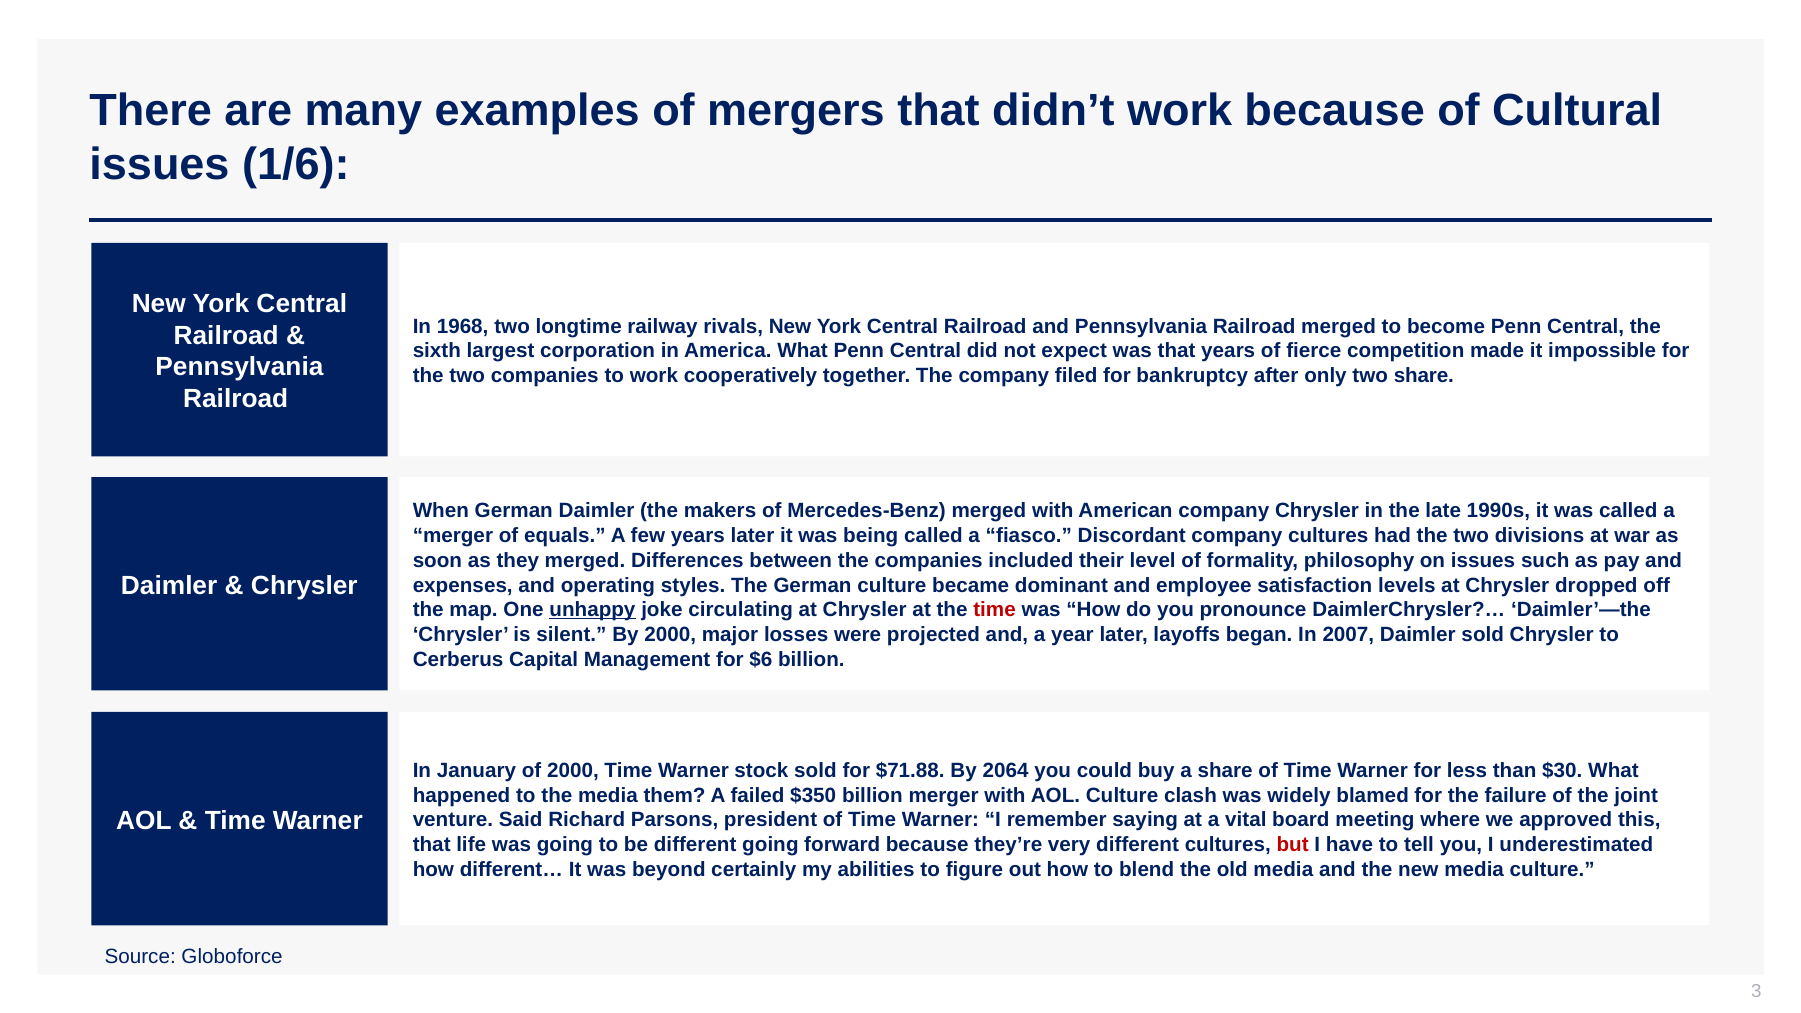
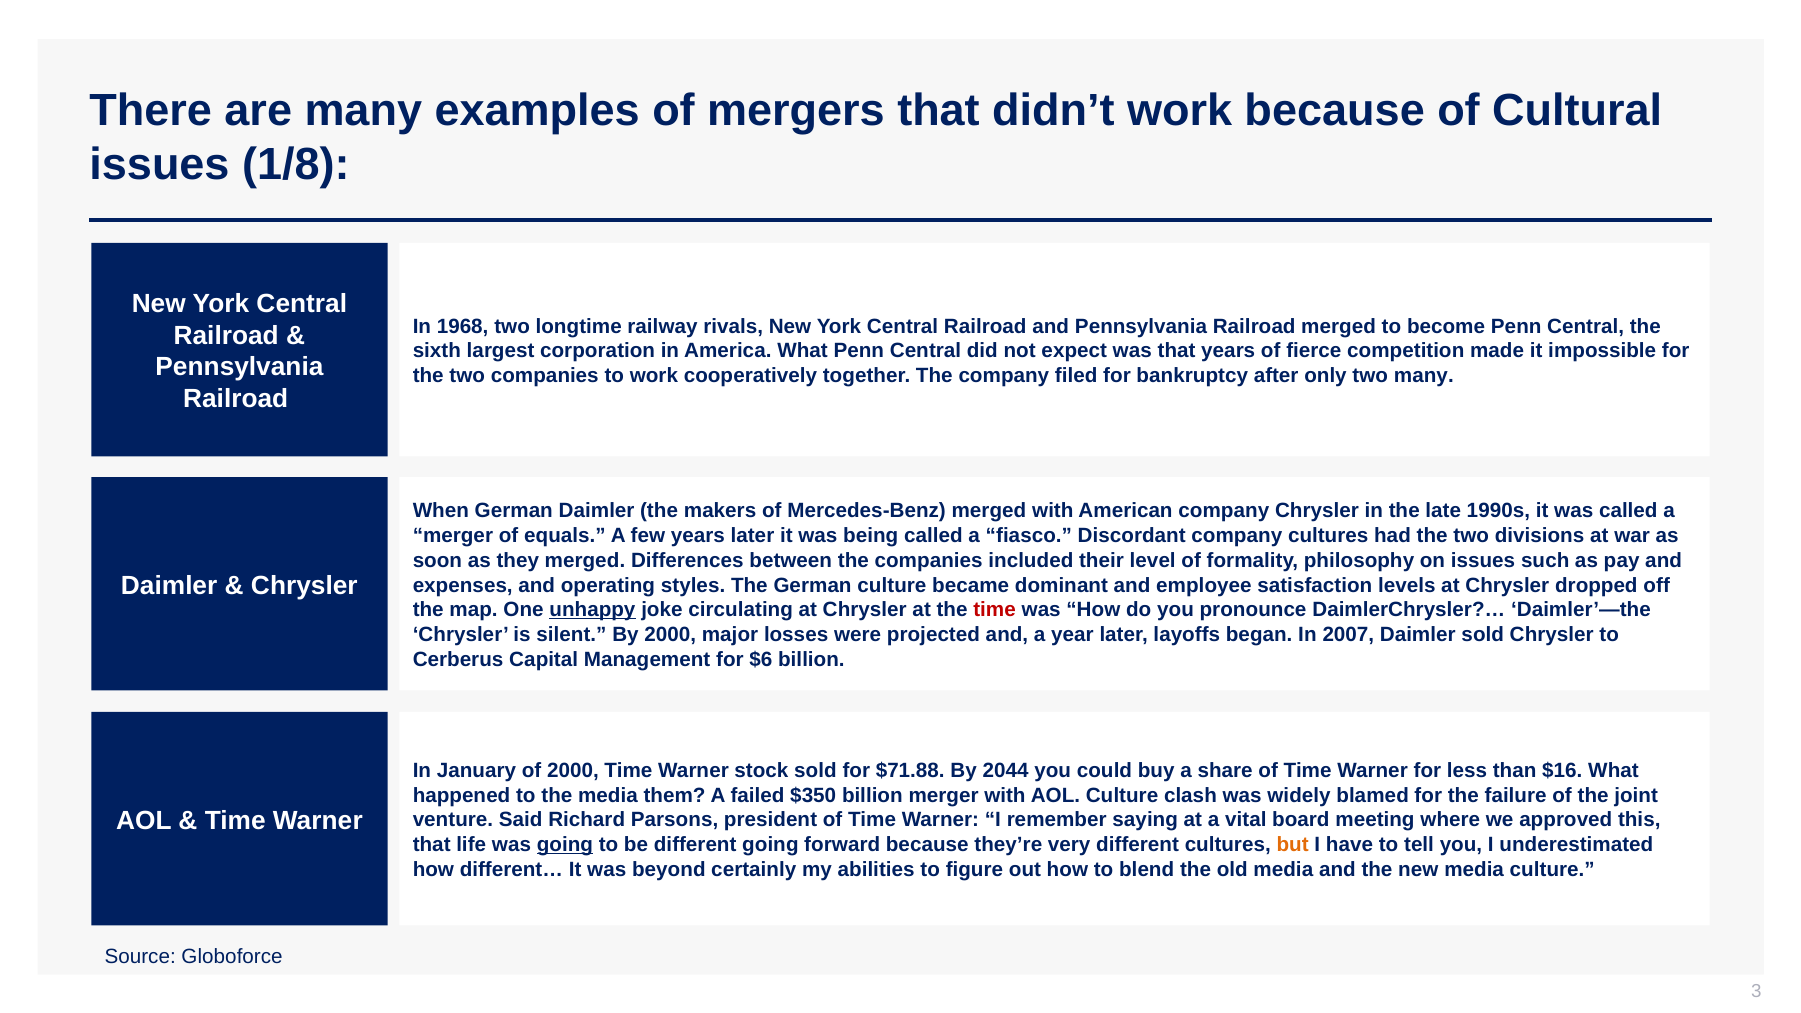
1/6: 1/6 -> 1/8
two share: share -> many
2064: 2064 -> 2044
$30: $30 -> $16
going at (565, 845) underline: none -> present
but colour: red -> orange
